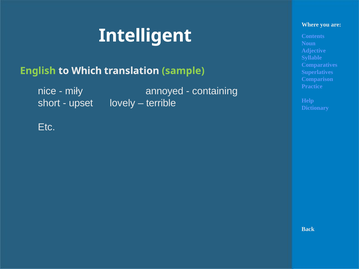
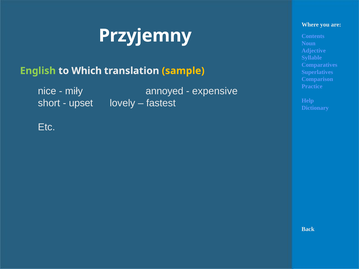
Intelligent: Intelligent -> Przyjemny
sample colour: light green -> yellow
containing: containing -> expensive
terrible: terrible -> fastest
